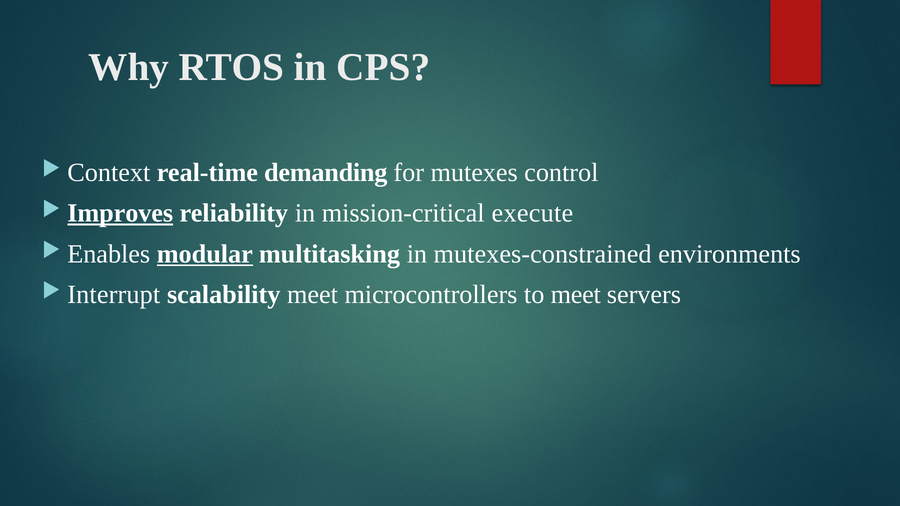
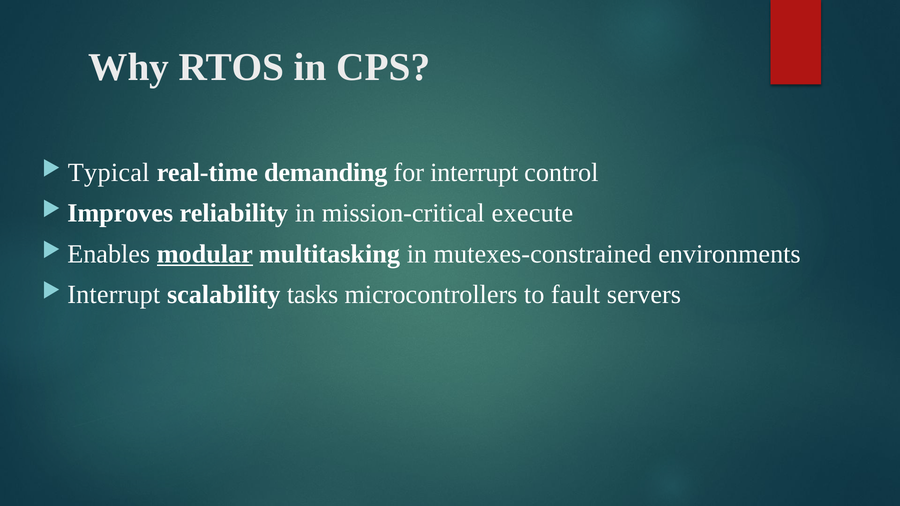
Context: Context -> Typical
for mutexes: mutexes -> interrupt
Improves underline: present -> none
scalability meet: meet -> tasks
to meet: meet -> fault
